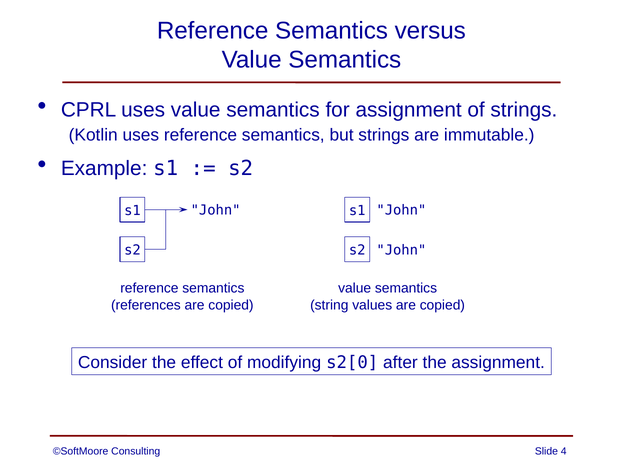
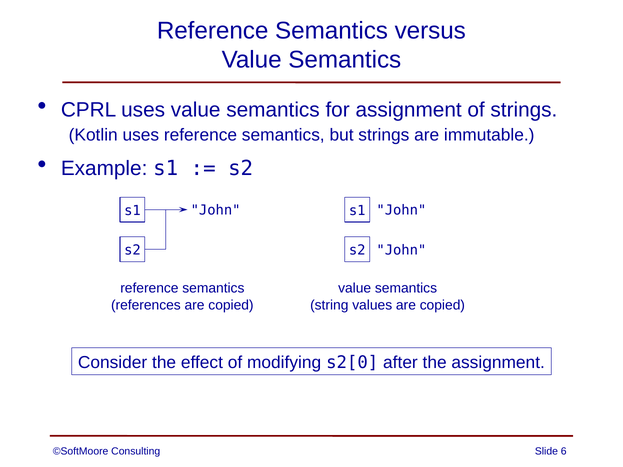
4: 4 -> 6
